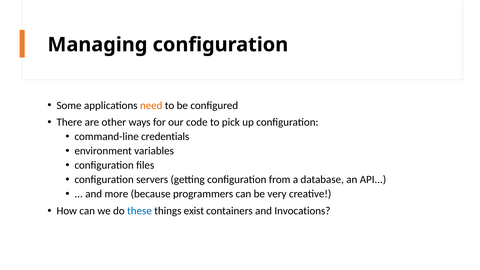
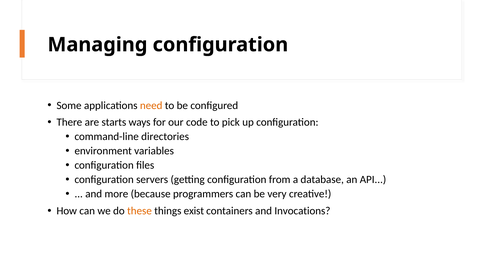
other: other -> starts
credentials: credentials -> directories
these colour: blue -> orange
